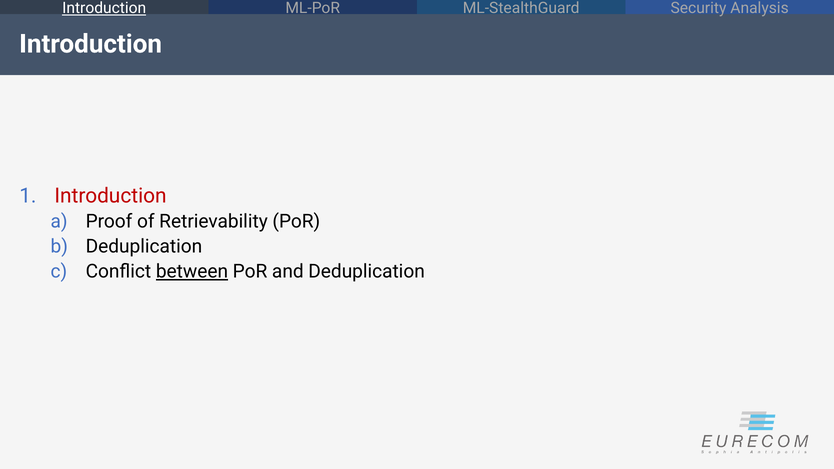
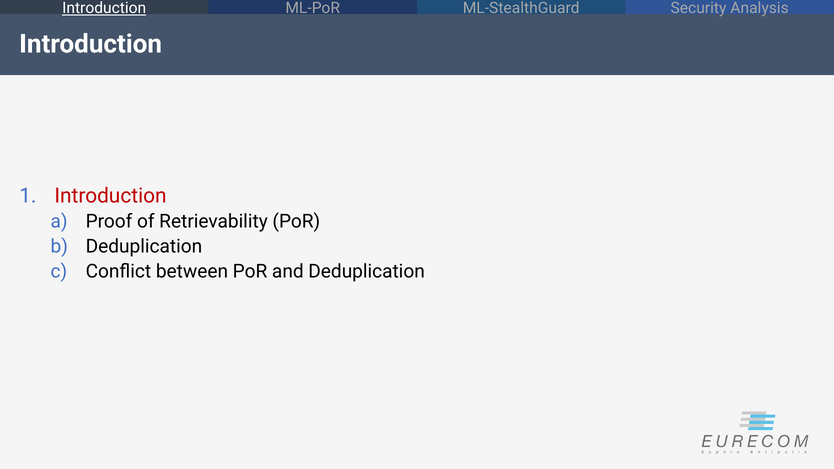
between underline: present -> none
